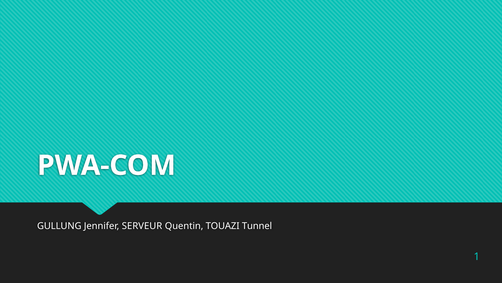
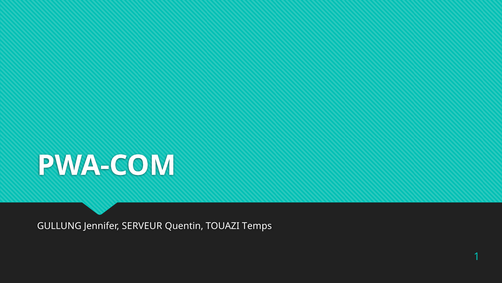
Tunnel: Tunnel -> Temps
